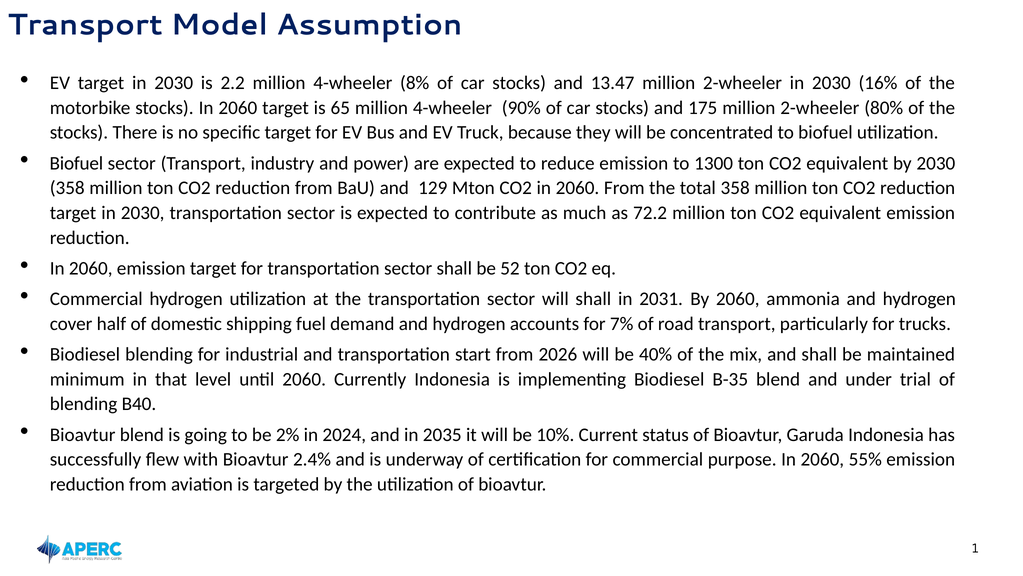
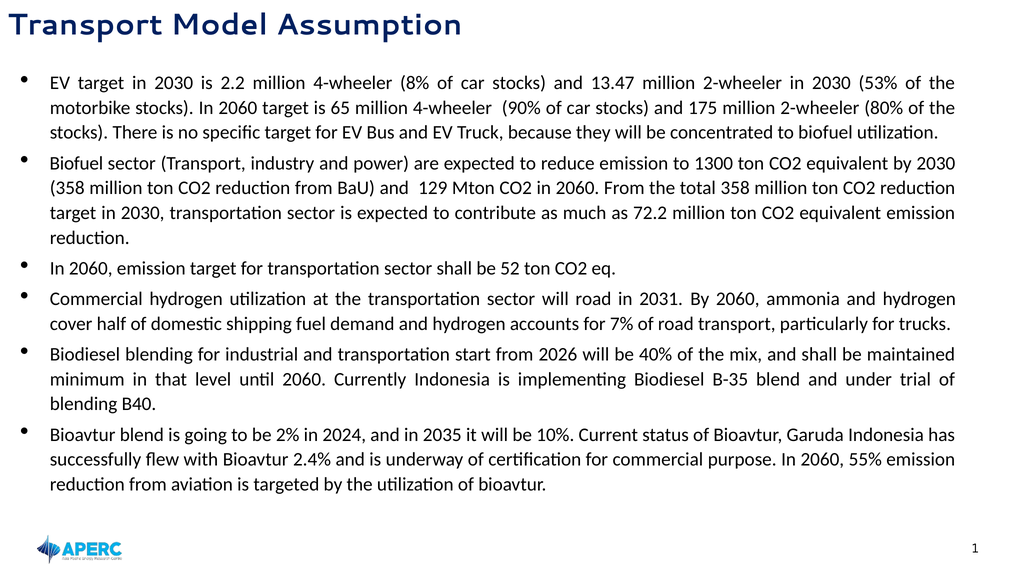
16%: 16% -> 53%
will shall: shall -> road
